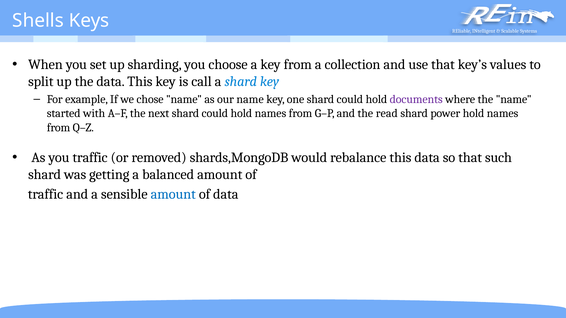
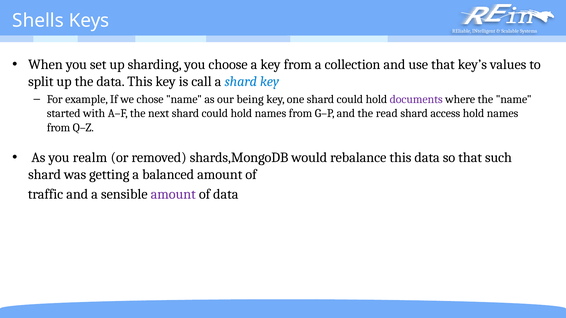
our name: name -> being
power: power -> access
you traffic: traffic -> realm
amount at (173, 195) colour: blue -> purple
